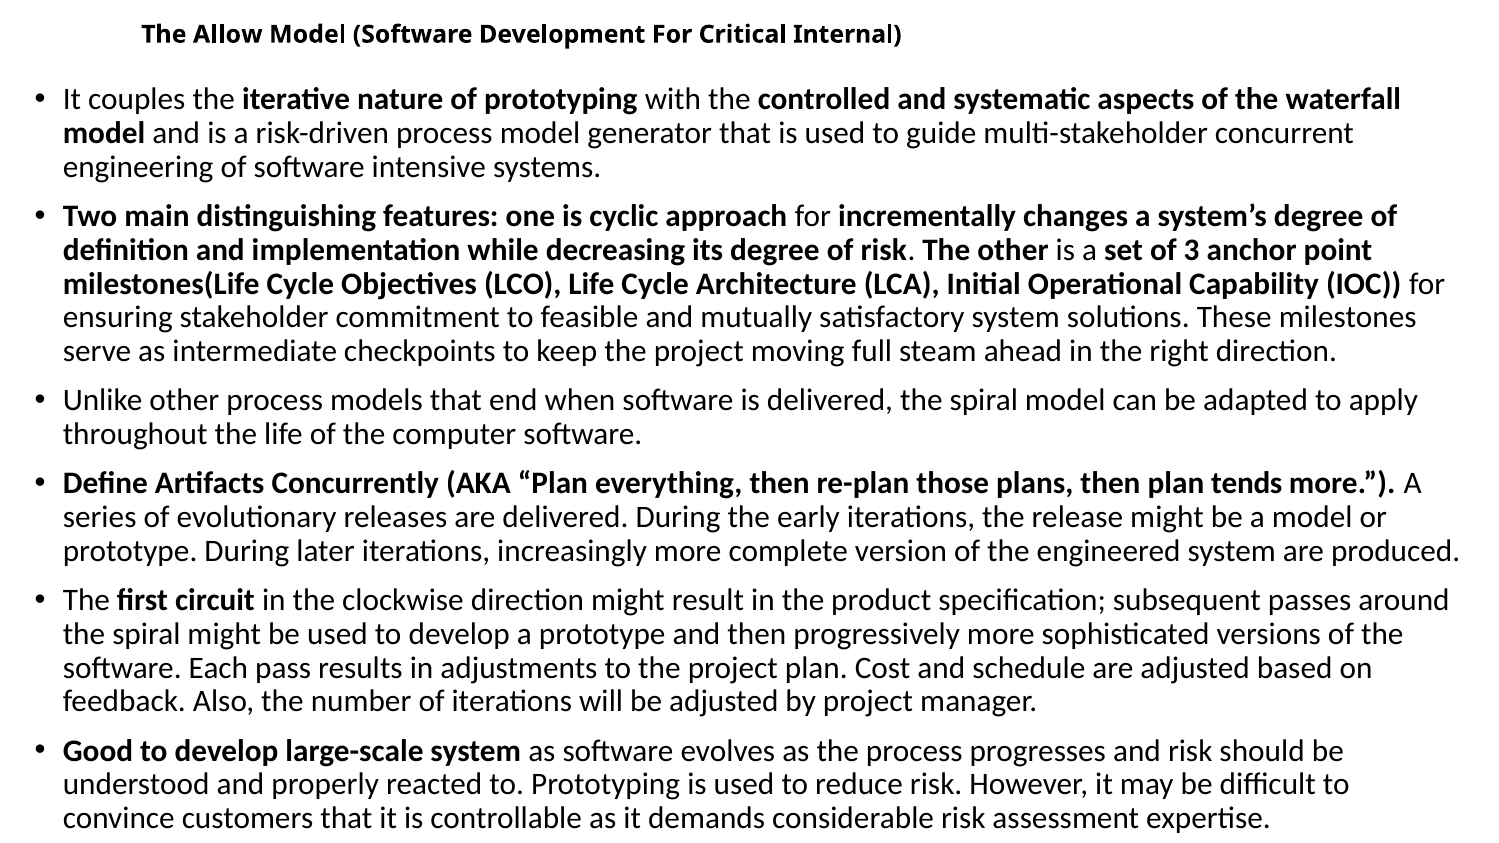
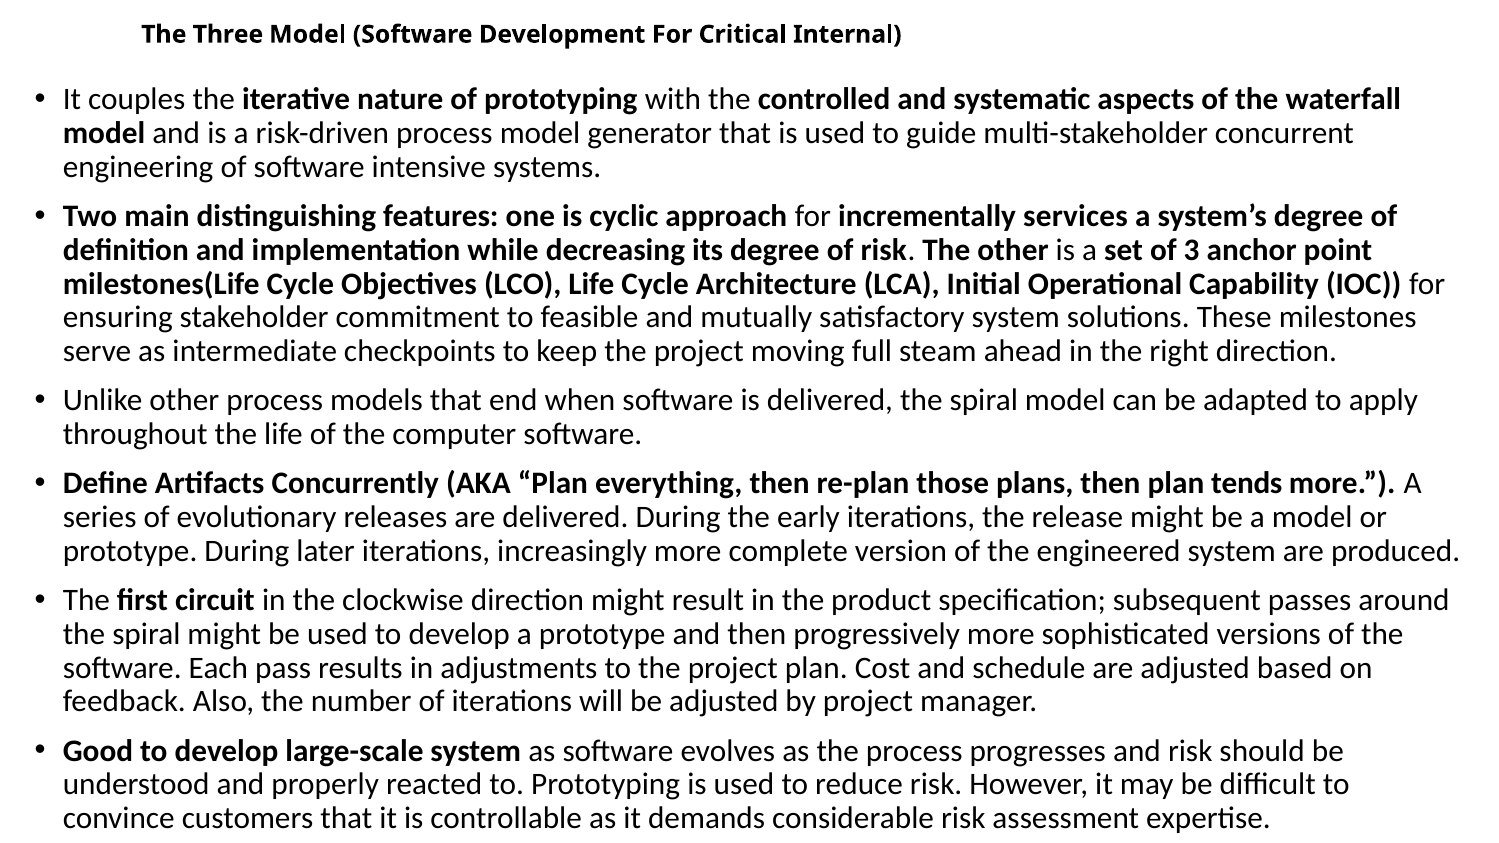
Allow: Allow -> Three
changes: changes -> services
